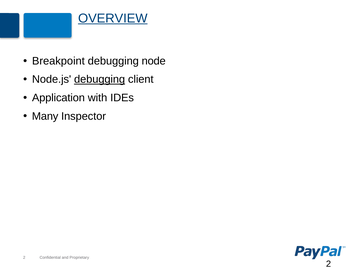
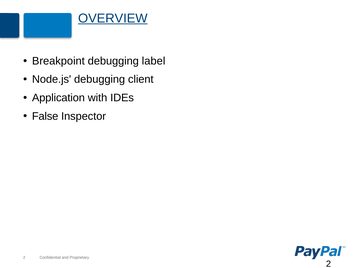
node: node -> label
debugging at (100, 80) underline: present -> none
Many: Many -> False
